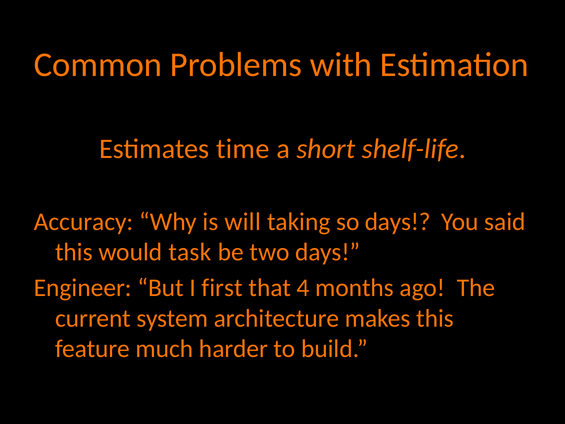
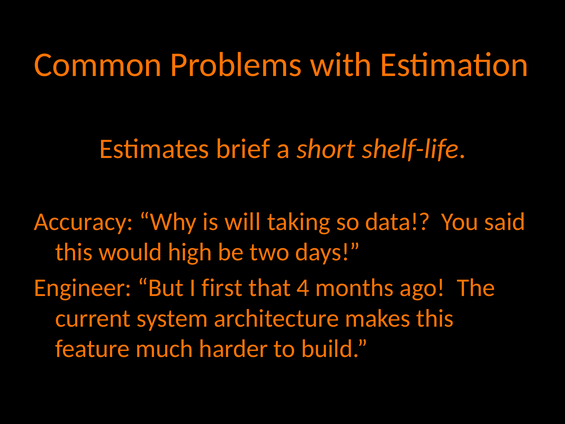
time: time -> brief
so days: days -> data
task: task -> high
